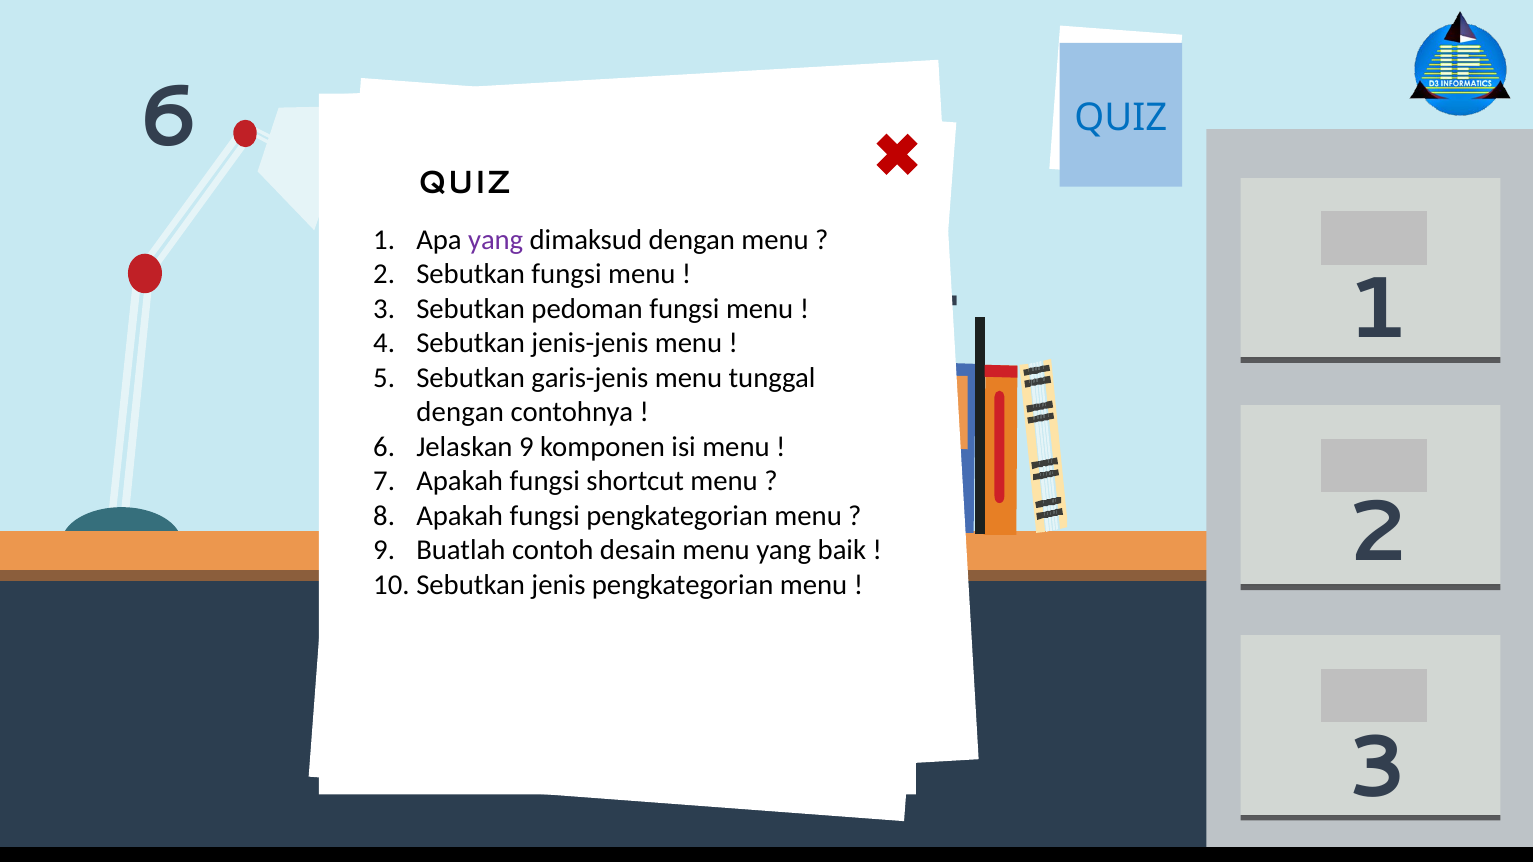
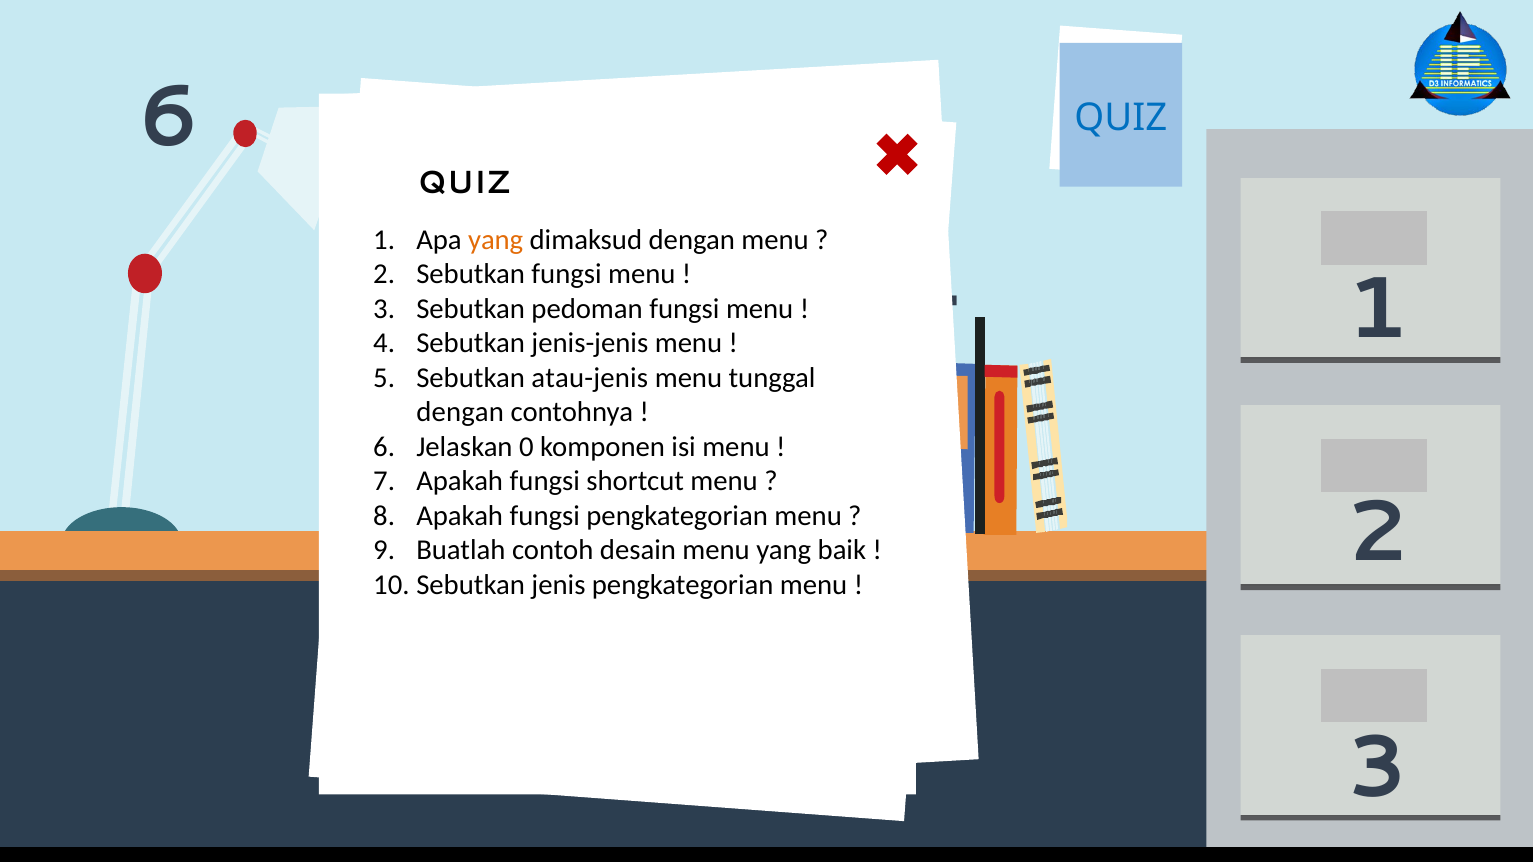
yang at (496, 240) colour: purple -> orange
garis-jenis: garis-jenis -> atau-jenis
Jelaskan 9: 9 -> 0
